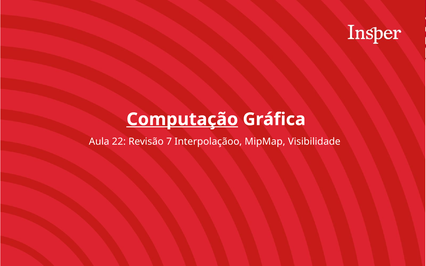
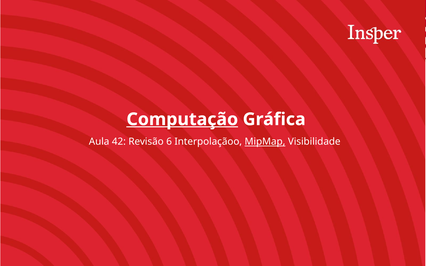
22: 22 -> 42
7: 7 -> 6
MipMap underline: none -> present
